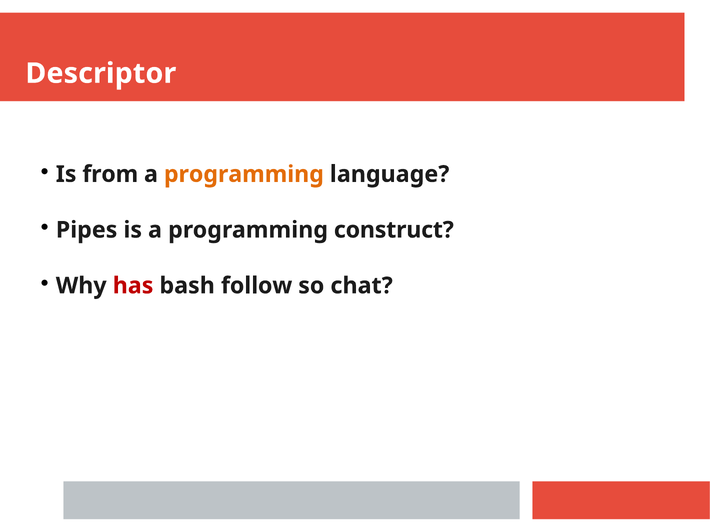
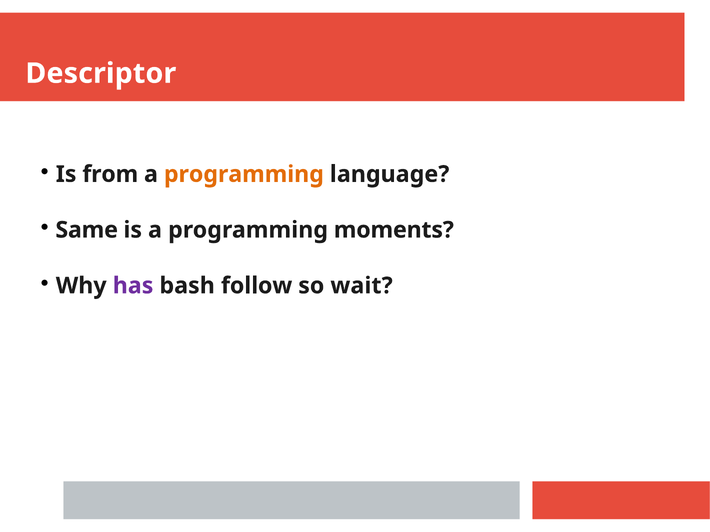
Pipes: Pipes -> Same
construct: construct -> moments
has colour: red -> purple
chat: chat -> wait
